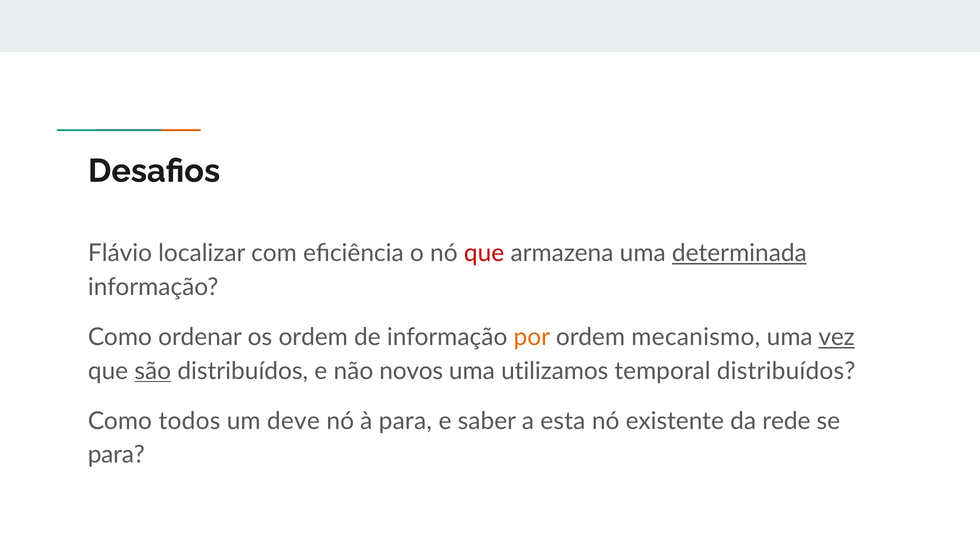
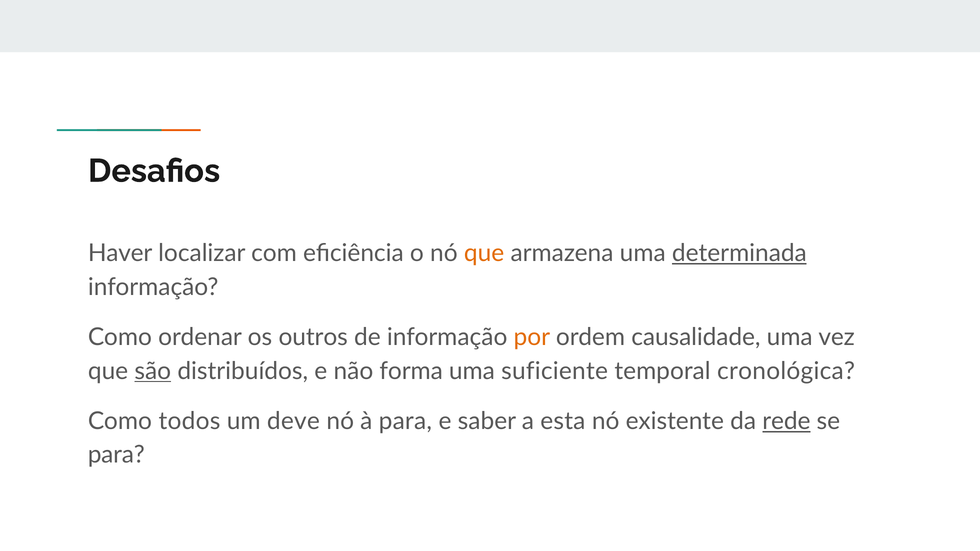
Flávio: Flávio -> Haver
que at (484, 253) colour: red -> orange
os ordem: ordem -> outros
mecanismo: mecanismo -> causalidade
vez underline: present -> none
novos: novos -> forma
utilizamos: utilizamos -> suficiente
temporal distribuídos: distribuídos -> cronológica
rede underline: none -> present
